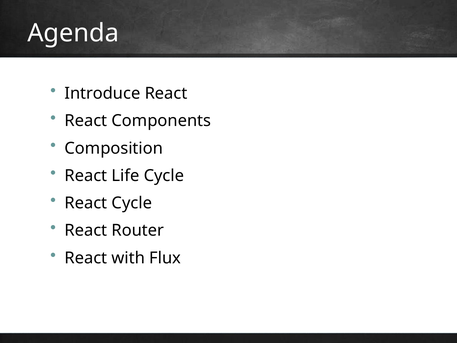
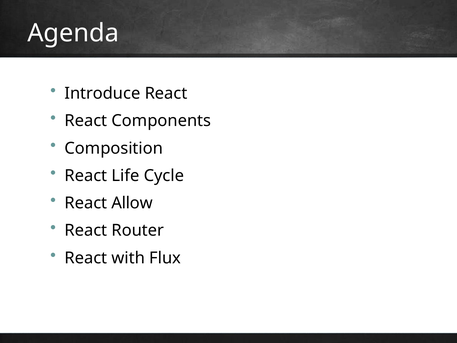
React Cycle: Cycle -> Allow
